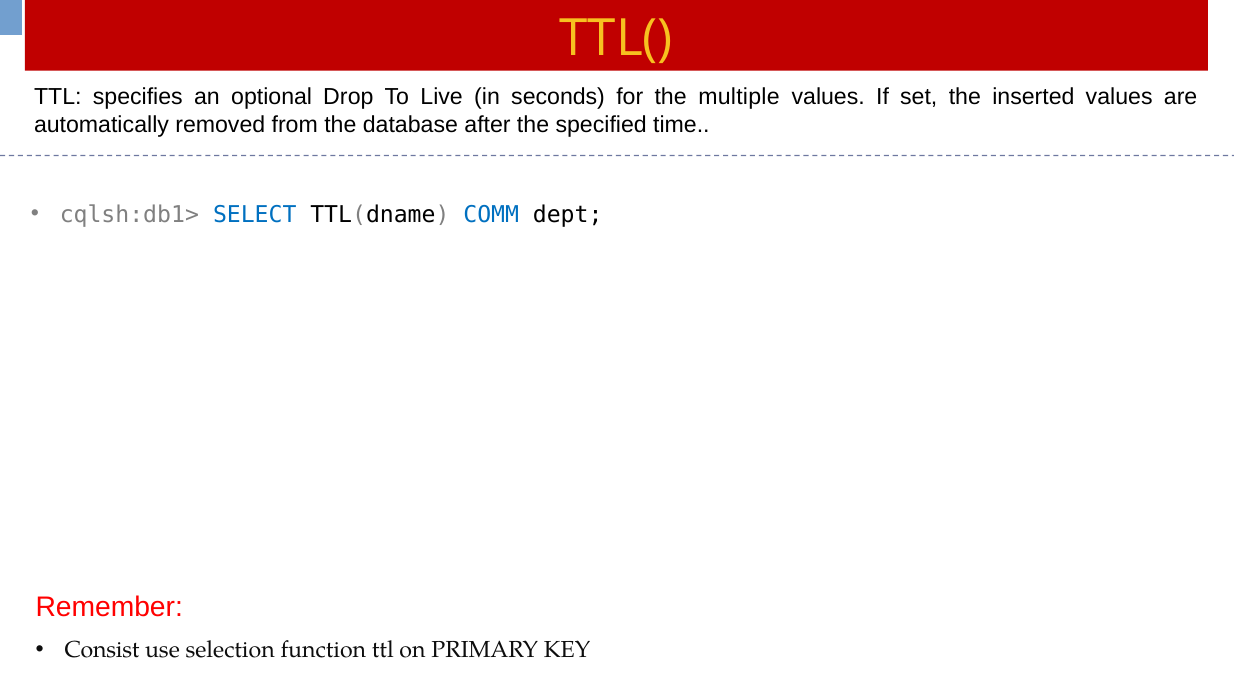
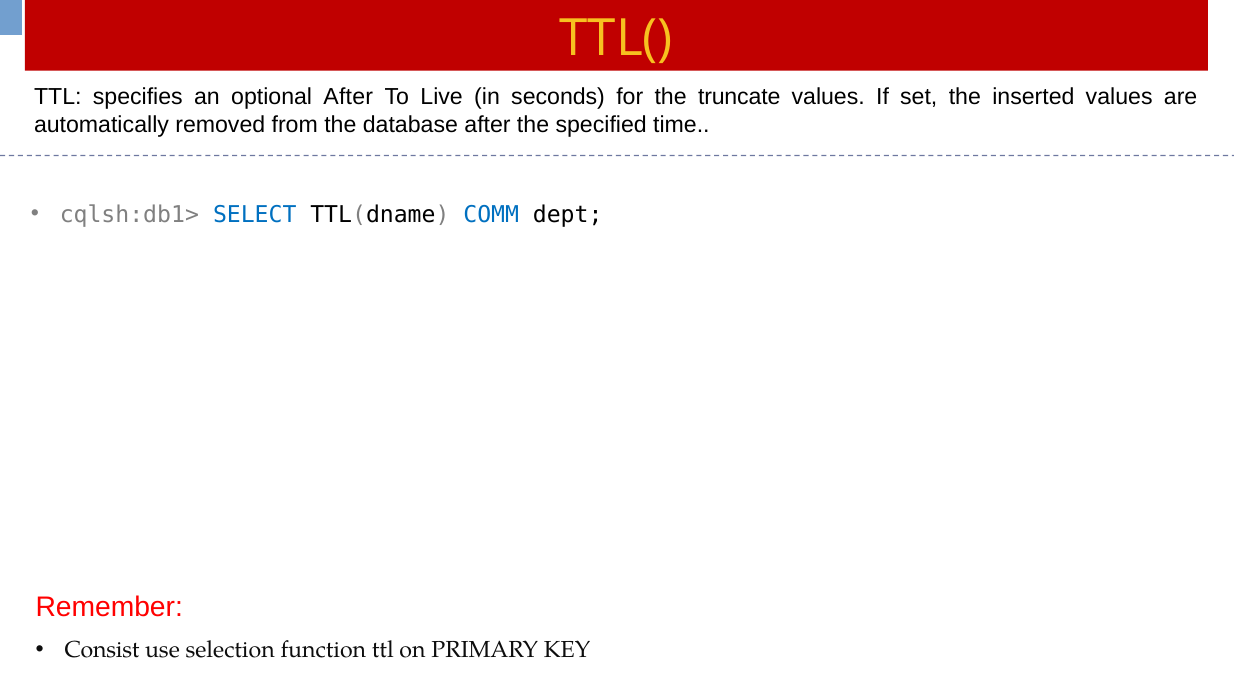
optional Drop: Drop -> After
multiple: multiple -> truncate
